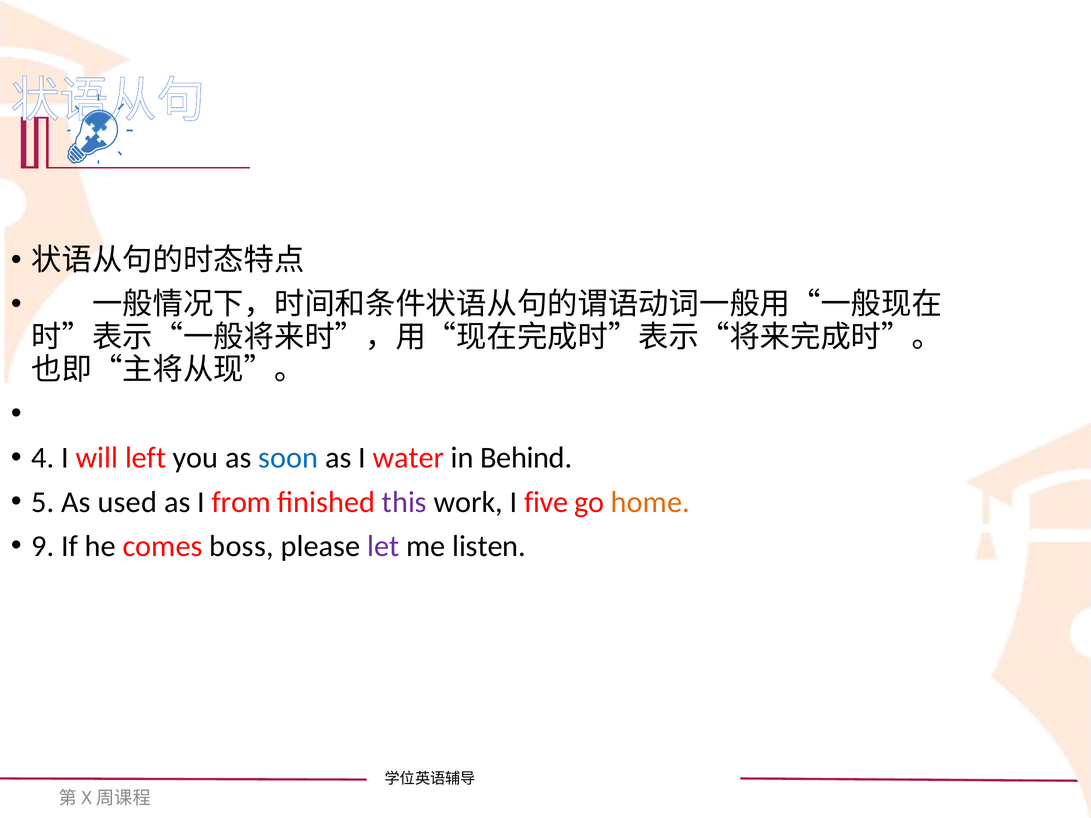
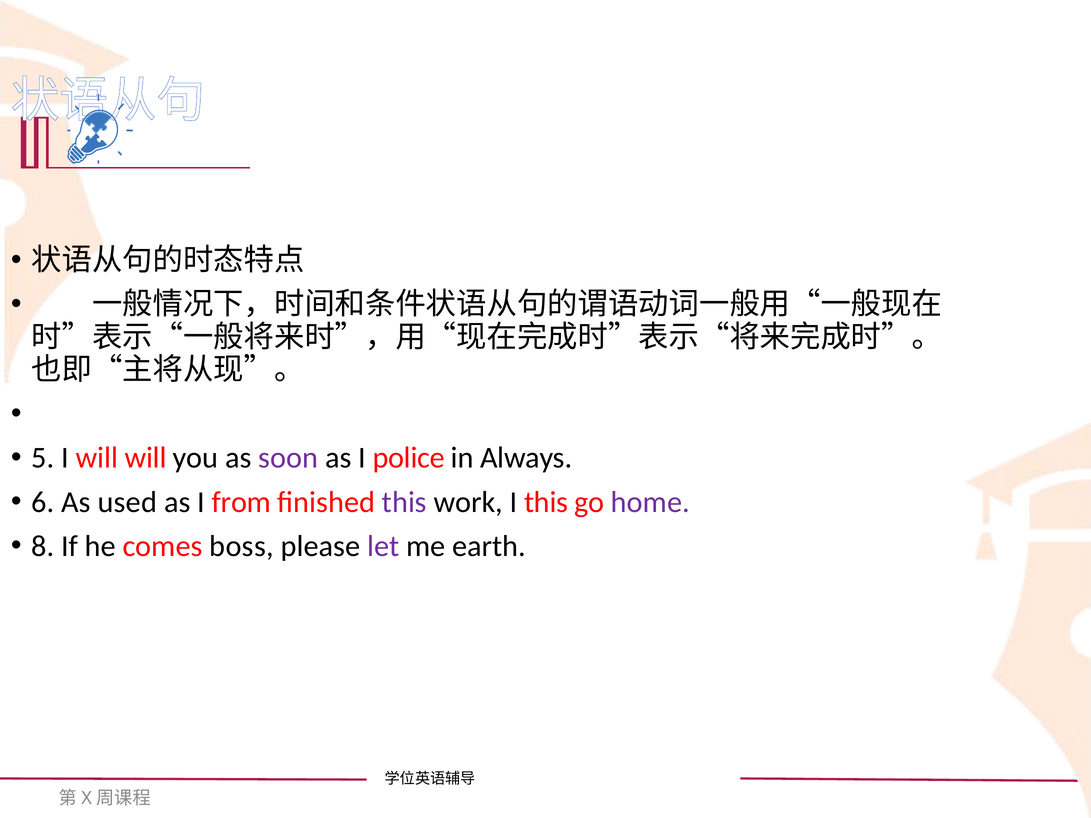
4: 4 -> 5
will left: left -> will
soon colour: blue -> purple
water: water -> police
Behind: Behind -> Always
5: 5 -> 6
I five: five -> this
home colour: orange -> purple
9: 9 -> 8
listen: listen -> earth
